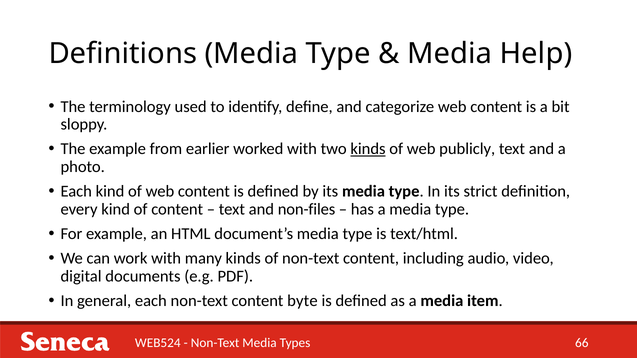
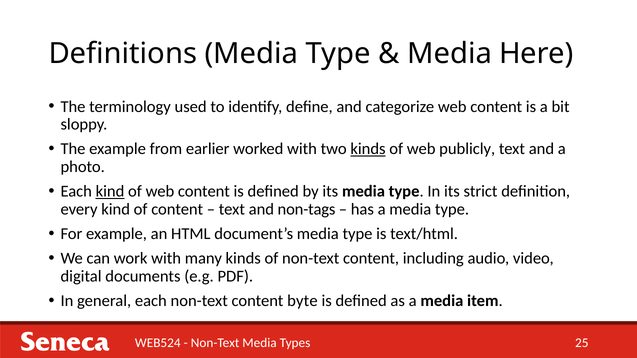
Help: Help -> Here
kind at (110, 192) underline: none -> present
non-files: non-files -> non-tags
66: 66 -> 25
